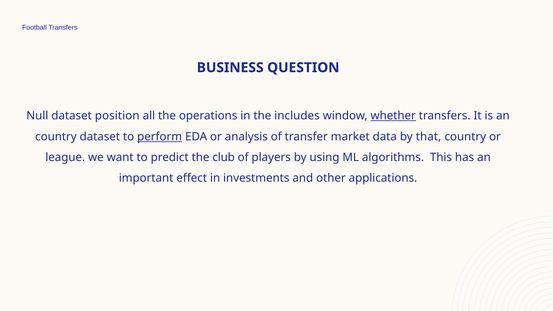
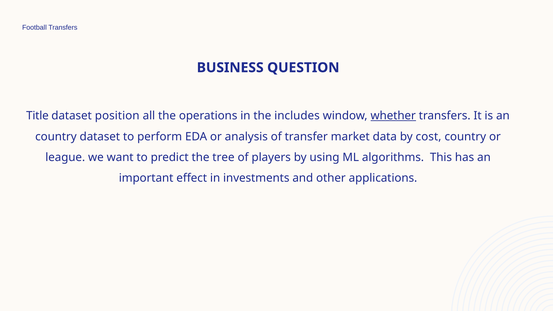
Null: Null -> Title
perform underline: present -> none
that: that -> cost
club: club -> tree
